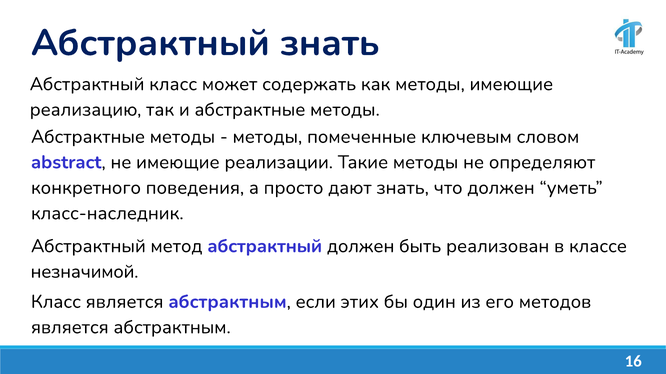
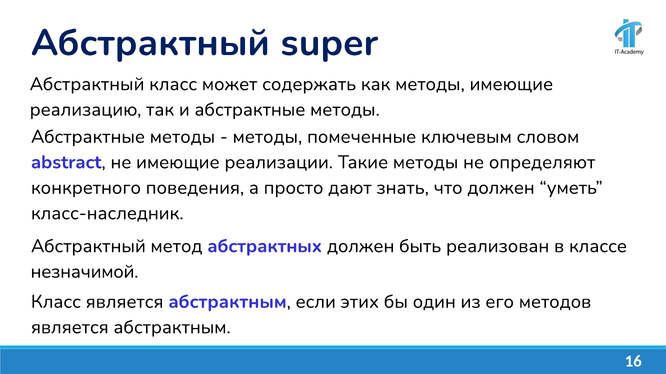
Абстрактный знать: знать -> super
метод абстрактный: абстрактный -> абстрактных
